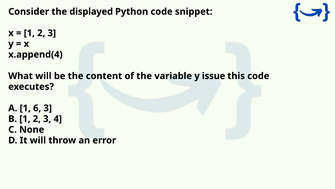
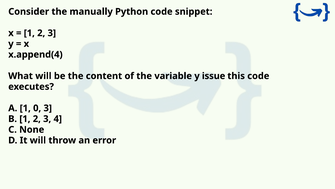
displayed: displayed -> manually
6: 6 -> 0
